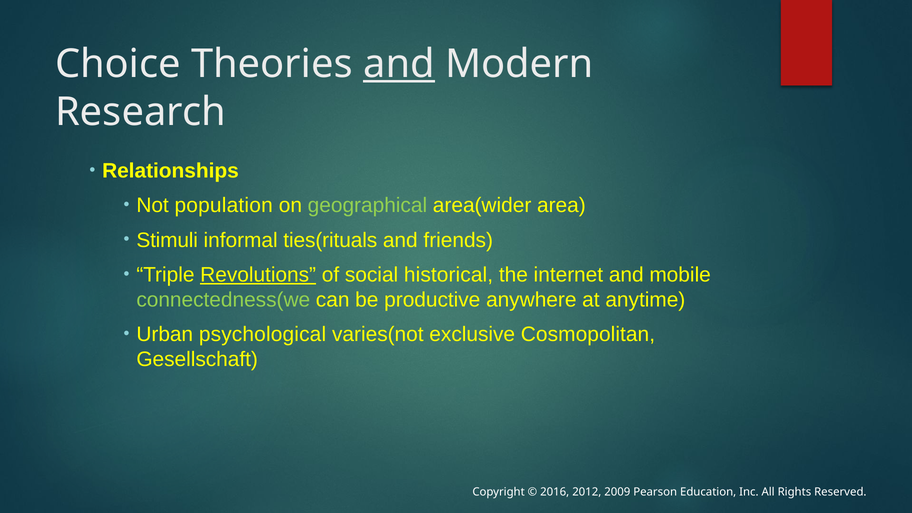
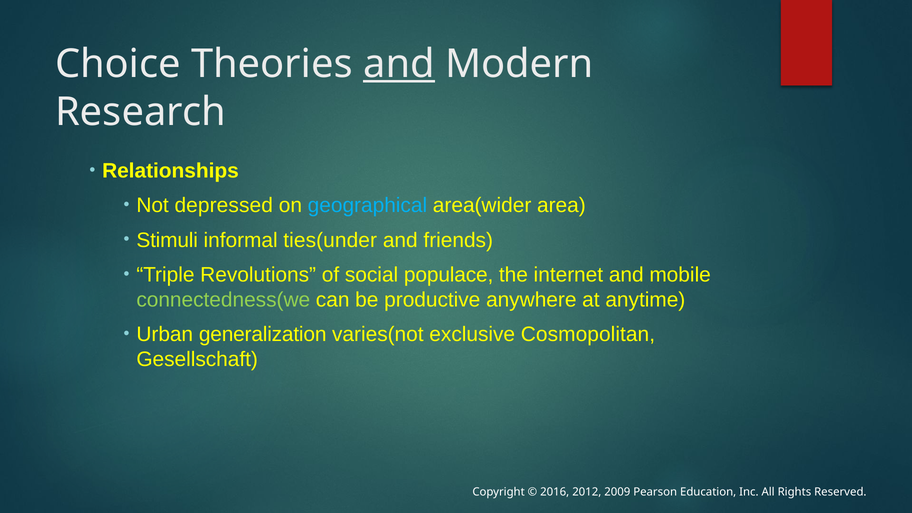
population: population -> depressed
geographical colour: light green -> light blue
ties(rituals: ties(rituals -> ties(under
Revolutions underline: present -> none
historical: historical -> populace
psychological: psychological -> generalization
